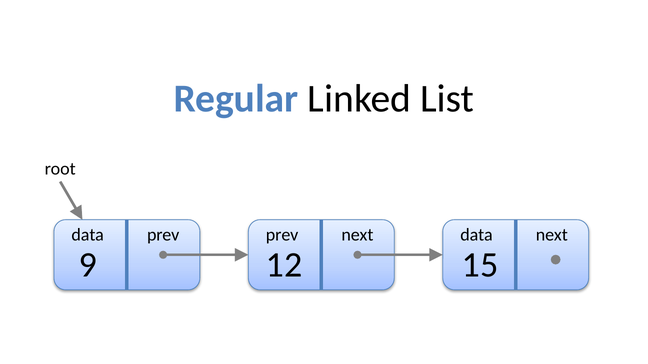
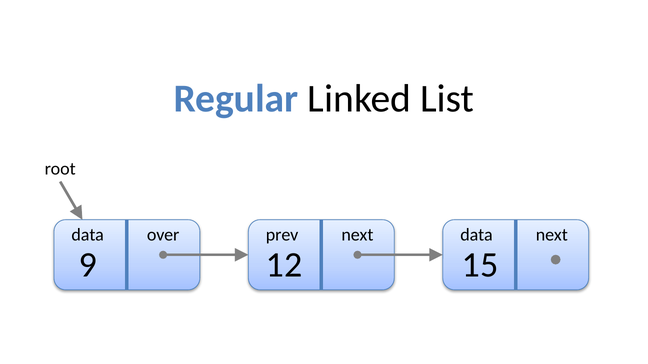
data prev: prev -> over
